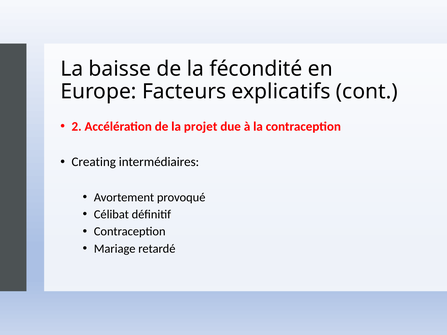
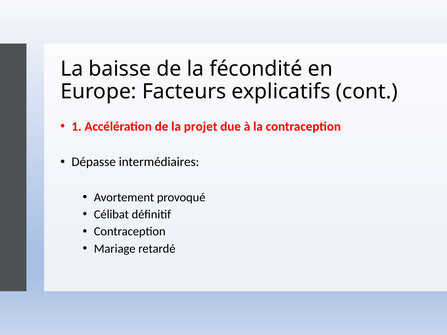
2: 2 -> 1
Creating: Creating -> Dépasse
